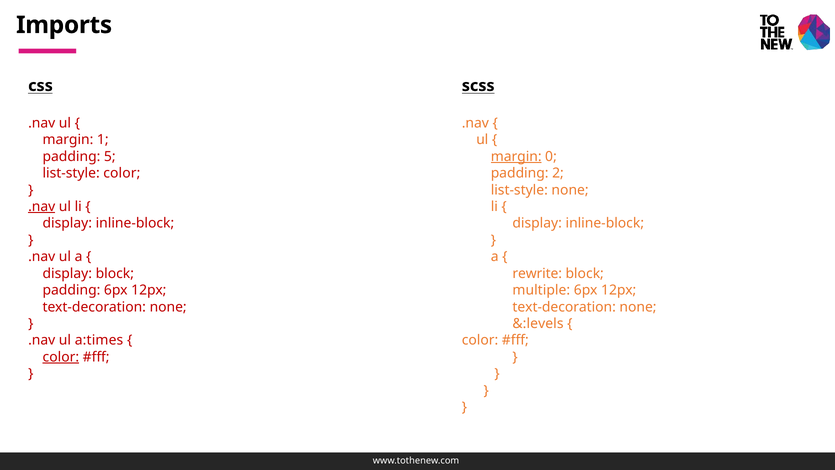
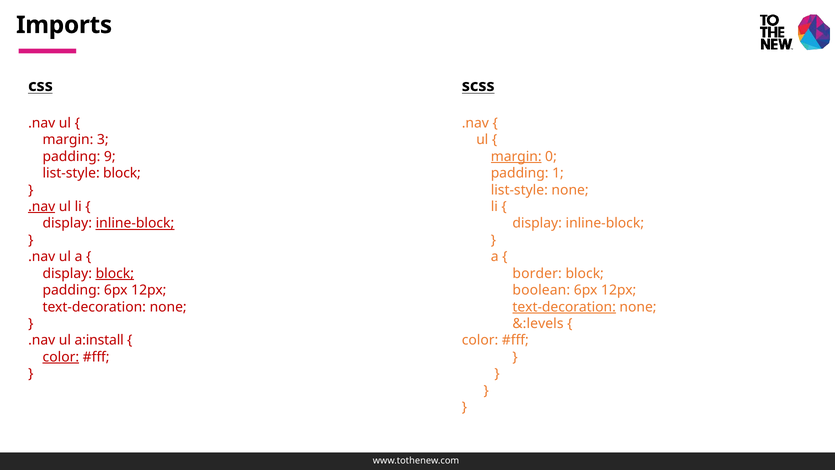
1: 1 -> 3
5: 5 -> 9
list-style color: color -> block
2: 2 -> 1
inline-block at (135, 223) underline: none -> present
block at (115, 273) underline: none -> present
rewrite: rewrite -> border
multiple: multiple -> boolean
text-decoration at (564, 307) underline: none -> present
a:times: a:times -> a:install
